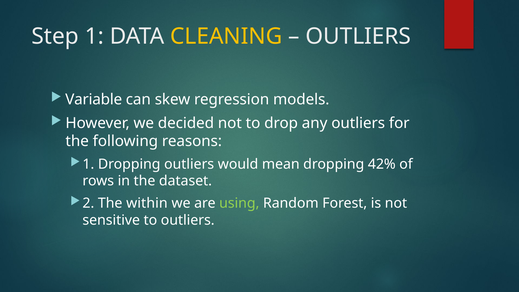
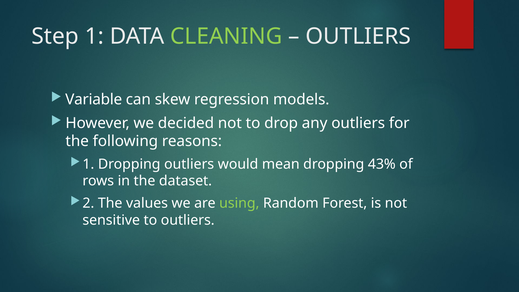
CLEANING colour: yellow -> light green
42%: 42% -> 43%
within: within -> values
